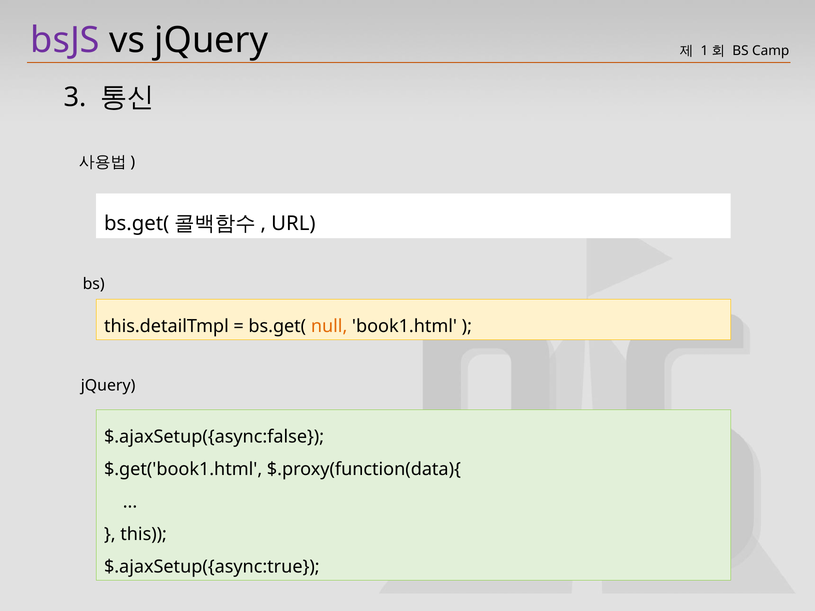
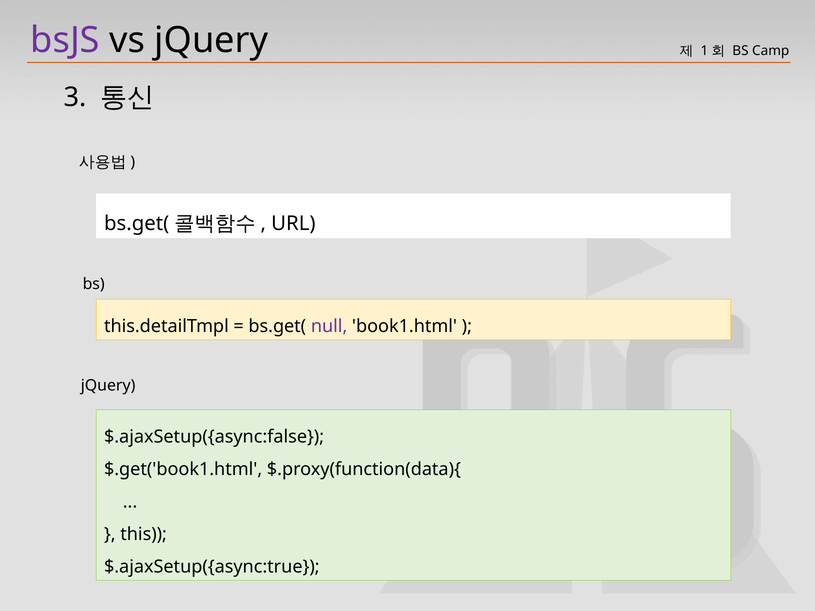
null colour: orange -> purple
